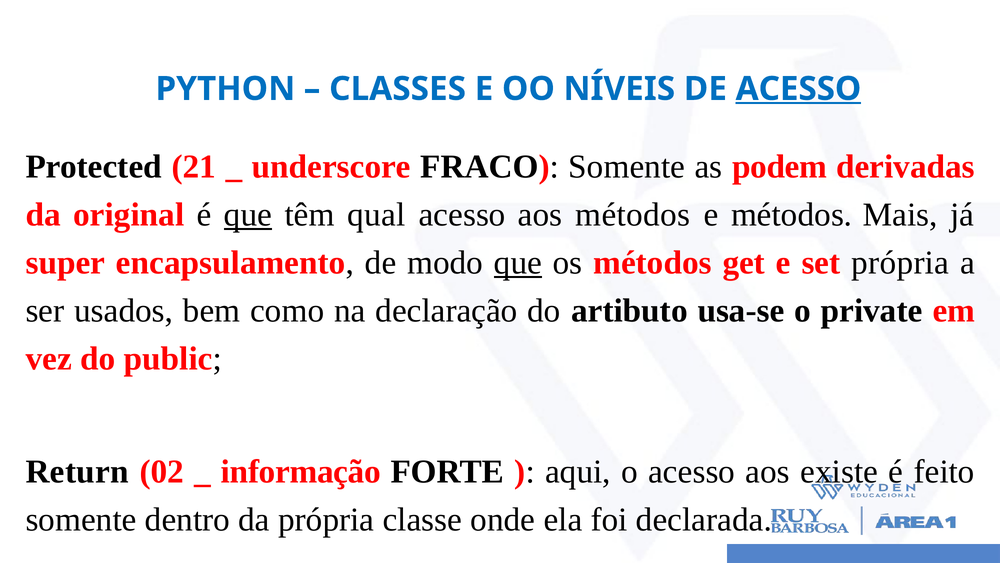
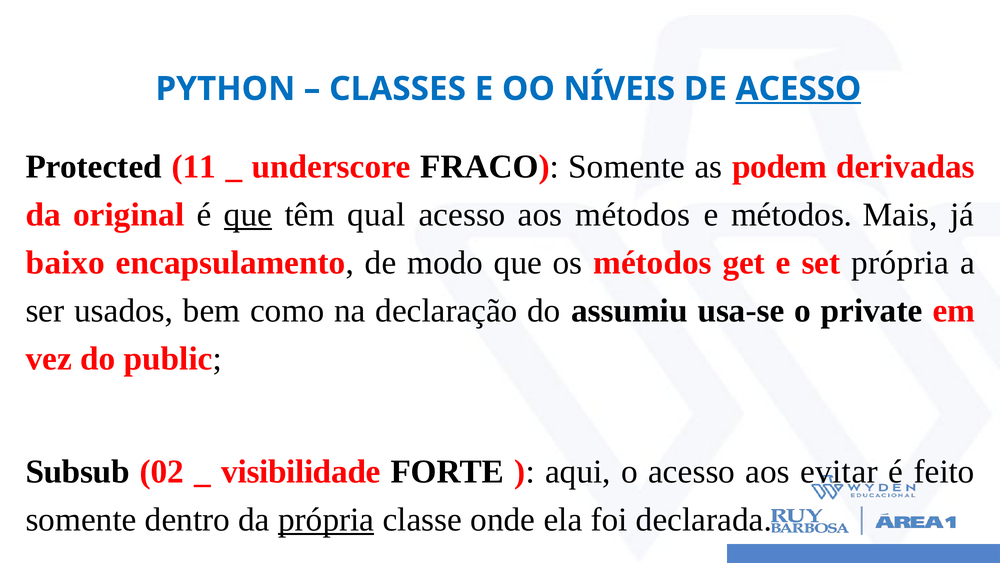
21: 21 -> 11
super: super -> baixo
que at (518, 263) underline: present -> none
artibuto: artibuto -> assumiu
Return: Return -> Subsub
informação: informação -> visibilidade
existe: existe -> evitar
própria at (326, 519) underline: none -> present
